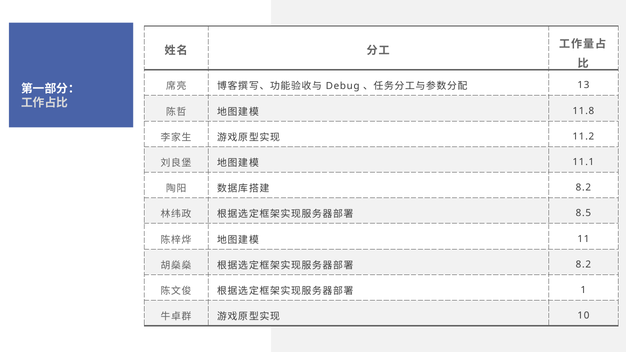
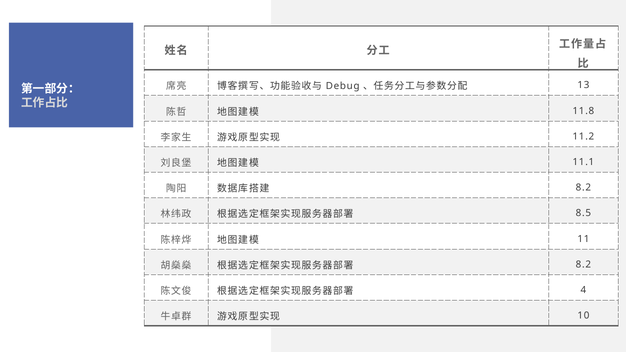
1: 1 -> 4
